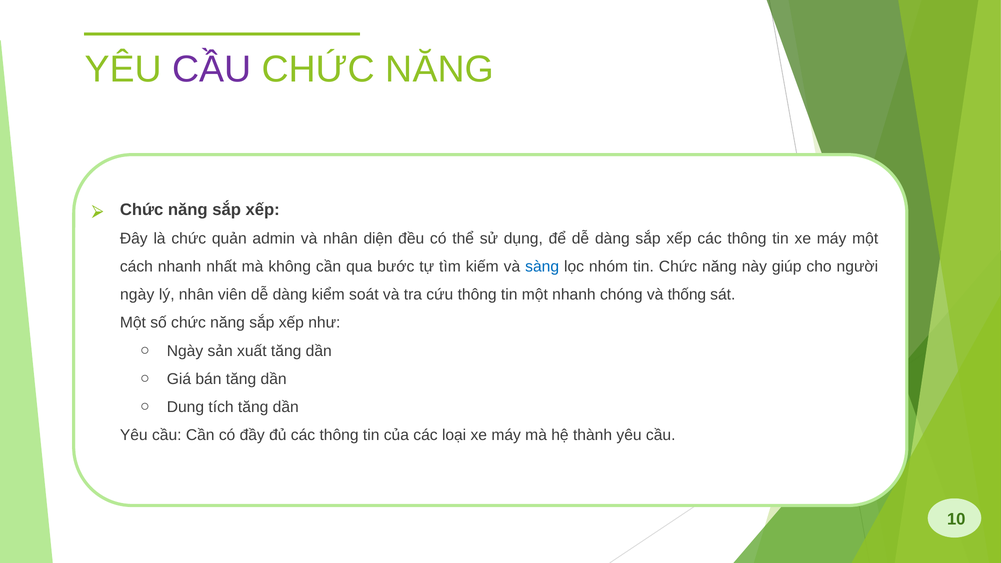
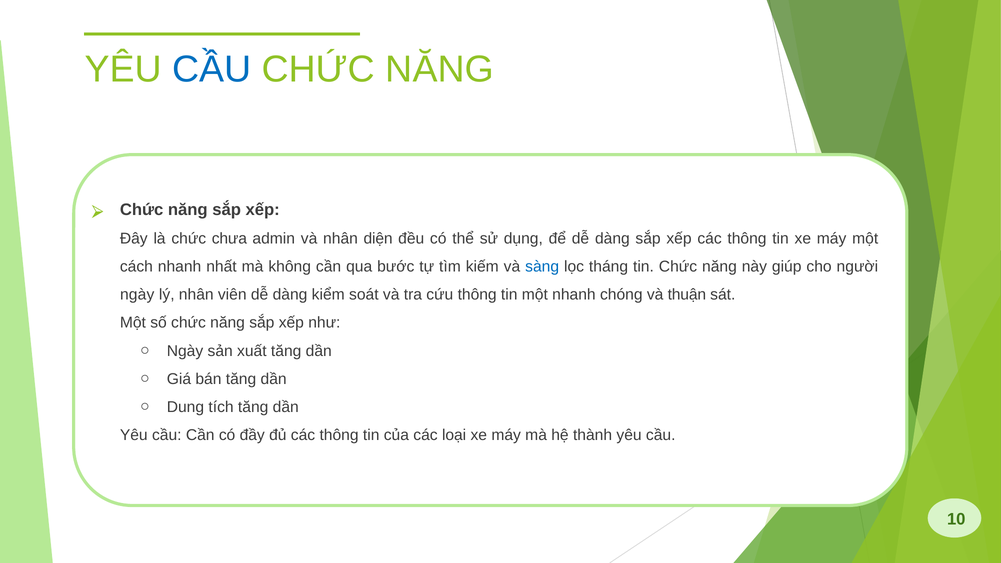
CẦU at (212, 69) colour: purple -> blue
quản: quản -> chưa
nhóm: nhóm -> tháng
thống: thống -> thuận
